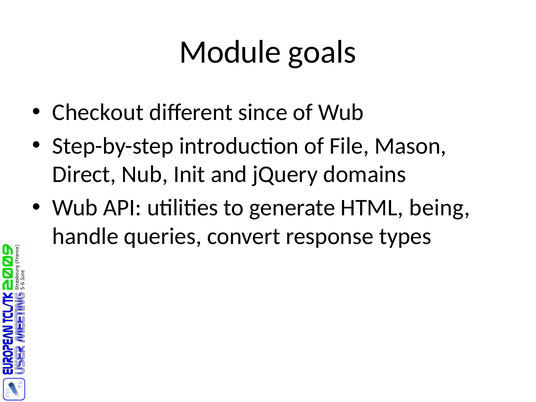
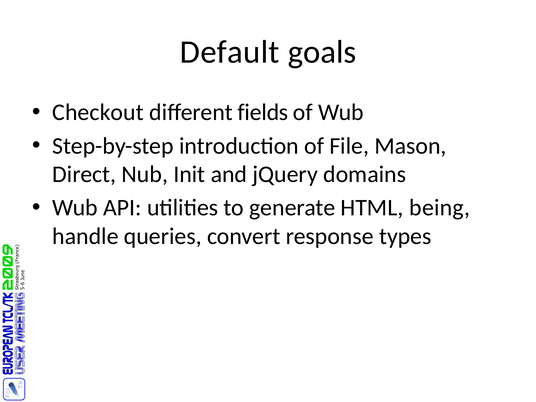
Module: Module -> Default
since: since -> fields
